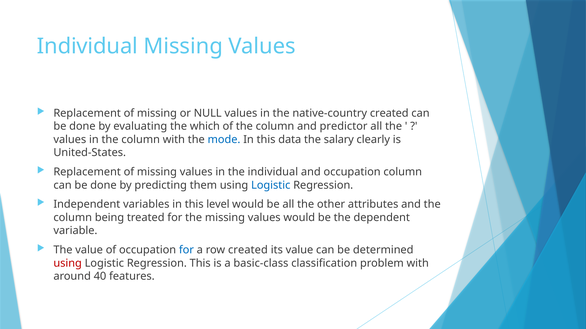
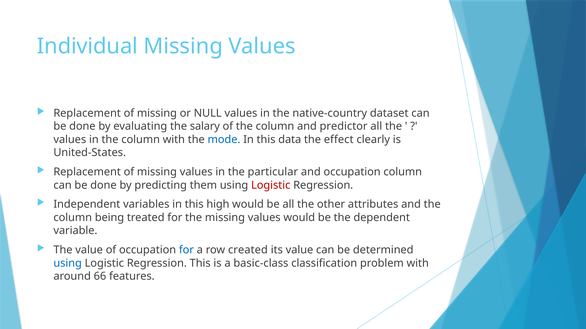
native-country created: created -> dataset
which: which -> salary
salary: salary -> effect
the individual: individual -> particular
Logistic at (271, 185) colour: blue -> red
level: level -> high
using at (68, 264) colour: red -> blue
40: 40 -> 66
